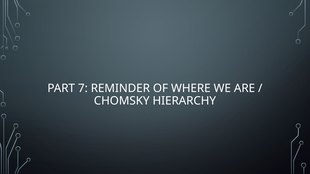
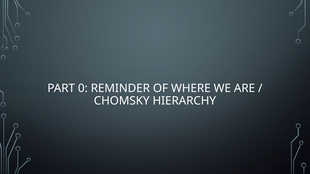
7: 7 -> 0
